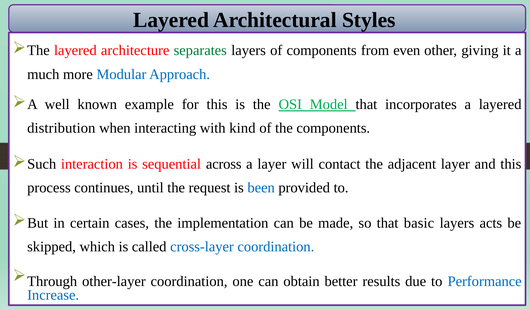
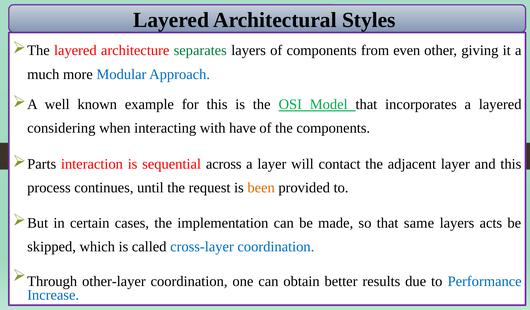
distribution: distribution -> considering
kind: kind -> have
Such: Such -> Parts
been colour: blue -> orange
basic: basic -> same
